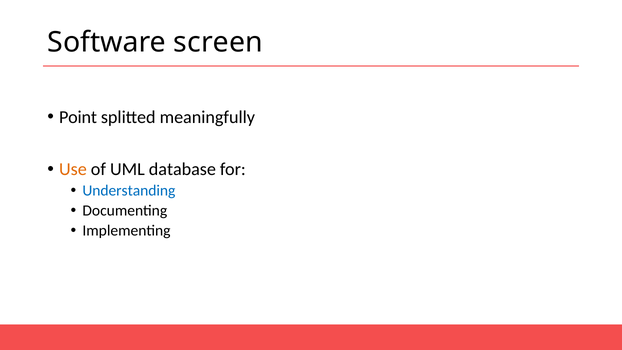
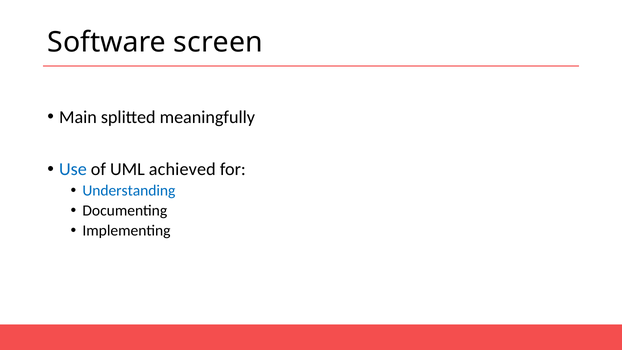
Point: Point -> Main
Use colour: orange -> blue
database: database -> achieved
